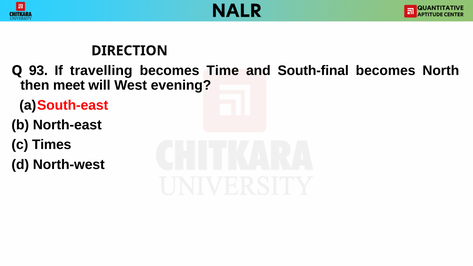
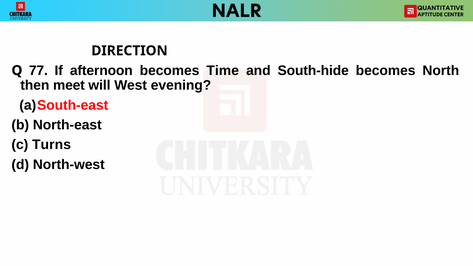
93: 93 -> 77
travelling: travelling -> afternoon
South-final: South-final -> South-hide
Times: Times -> Turns
